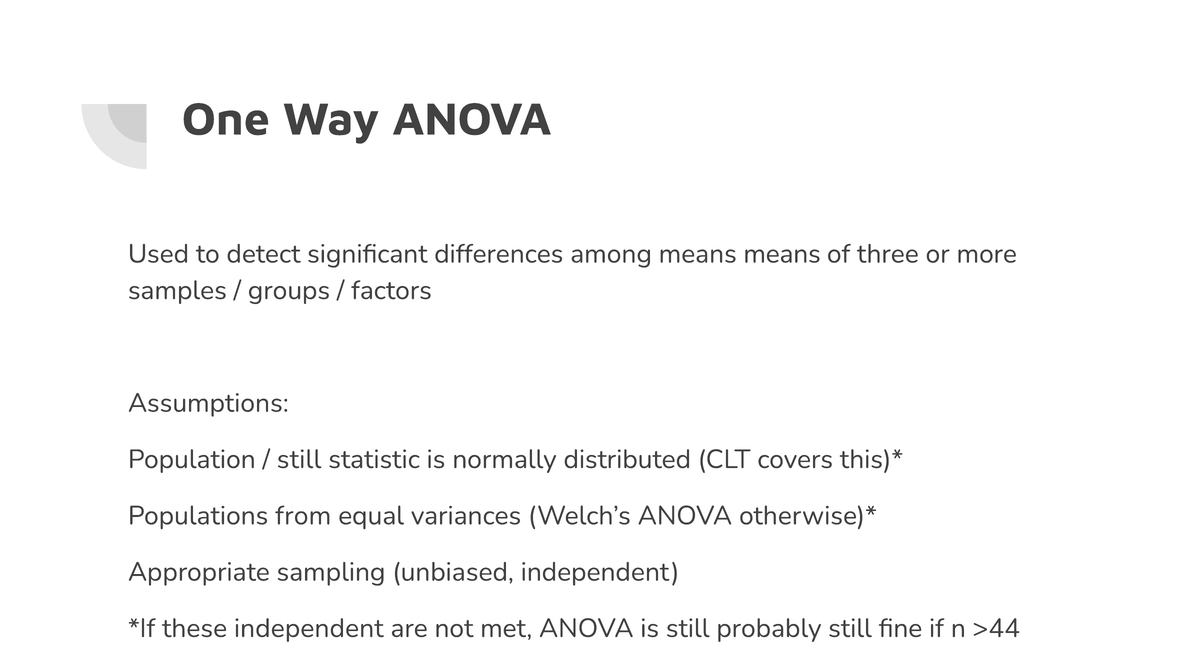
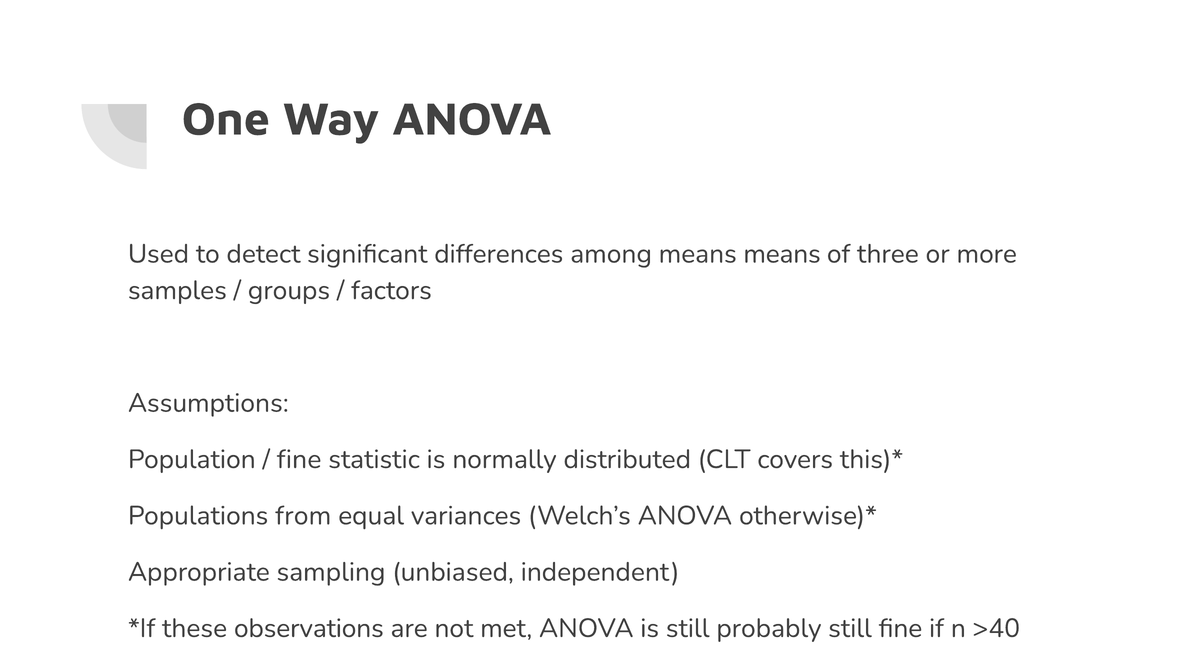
still at (299, 459): still -> fine
these independent: independent -> observations
>44: >44 -> >40
